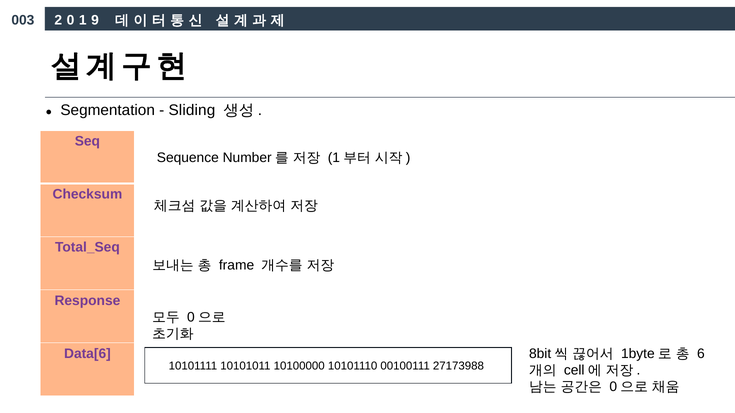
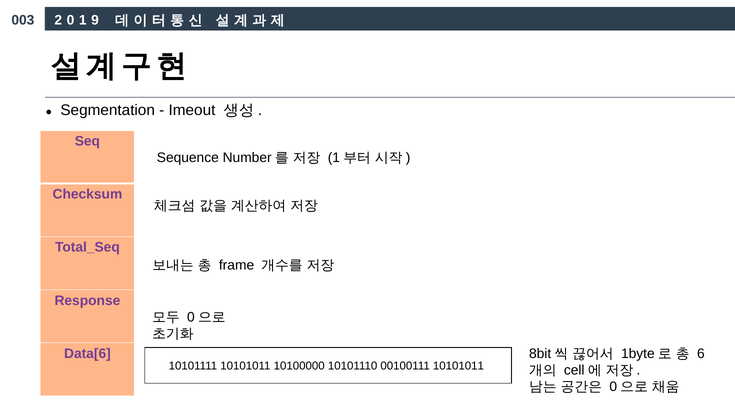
Sliding: Sliding -> Imeout
00100111 27173988: 27173988 -> 10101011
